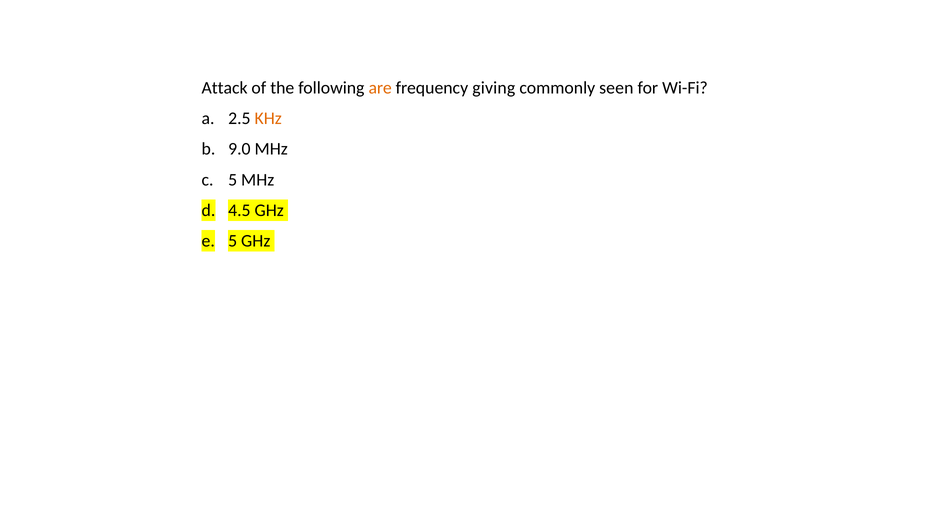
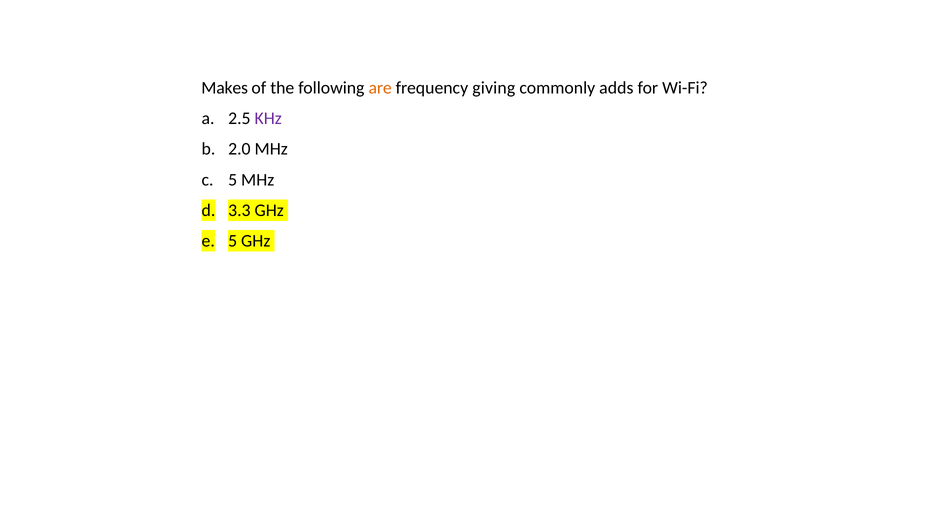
Attack: Attack -> Makes
seen: seen -> adds
KHz colour: orange -> purple
9.0: 9.0 -> 2.0
4.5: 4.5 -> 3.3
